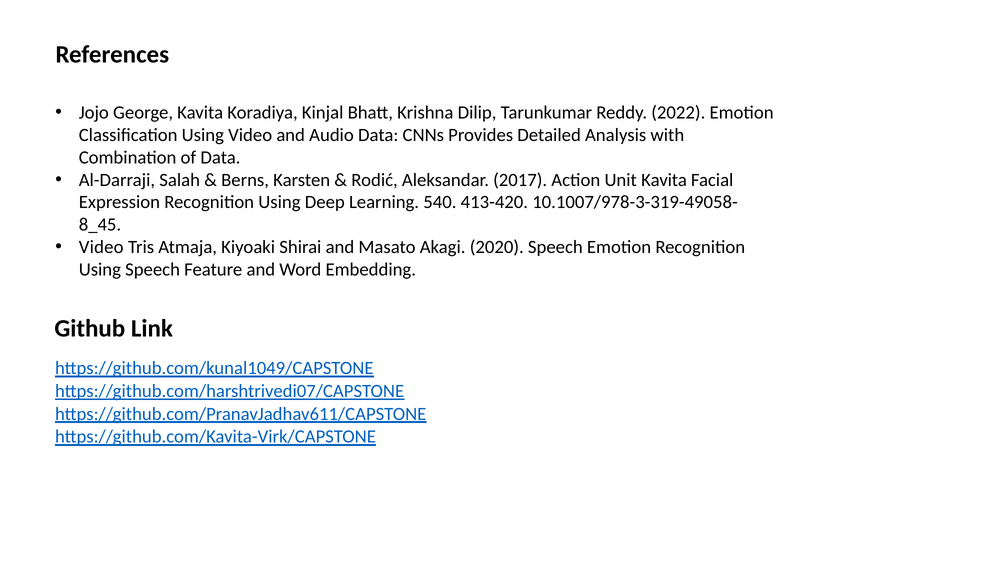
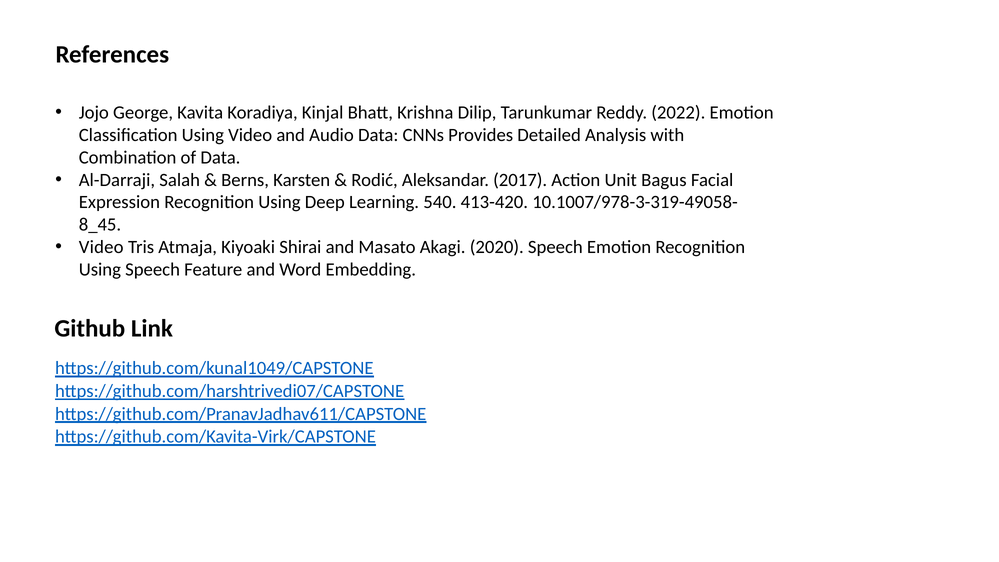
Unit Kavita: Kavita -> Bagus
